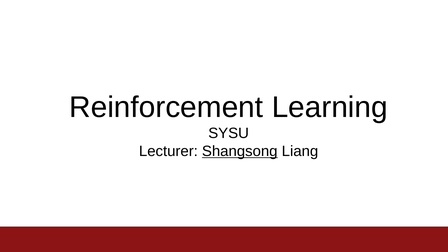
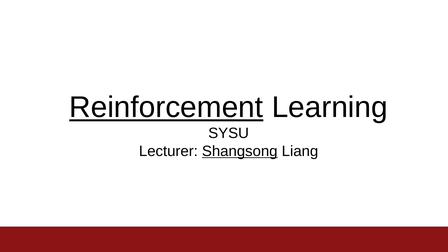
Reinforcement underline: none -> present
